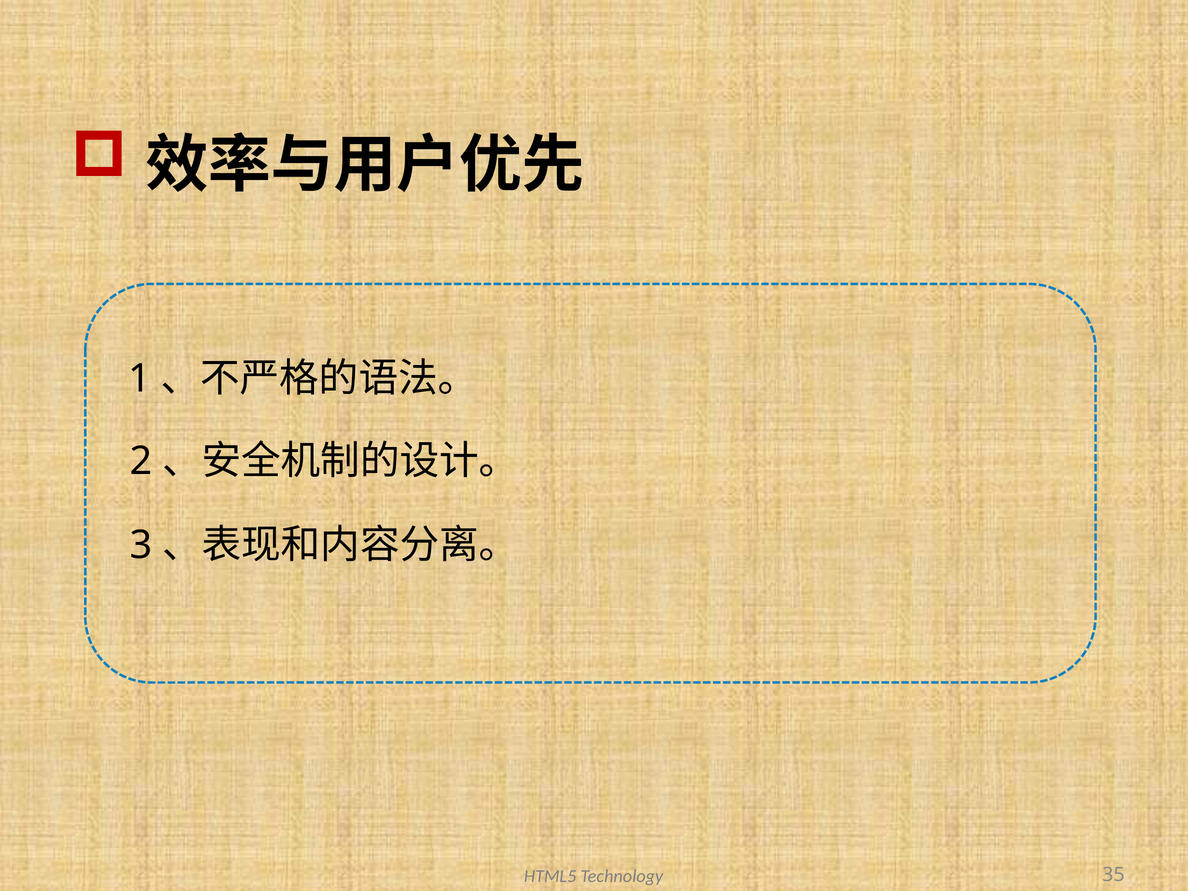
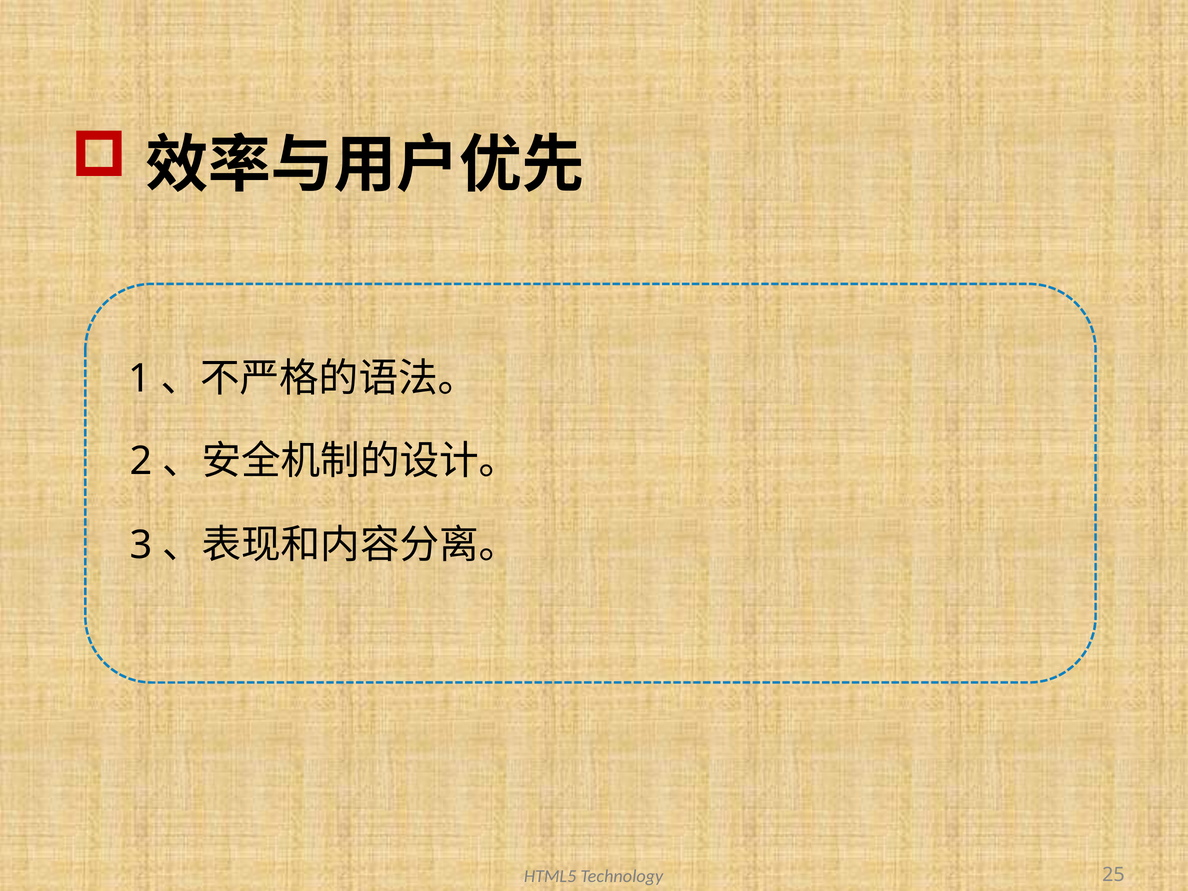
35: 35 -> 25
